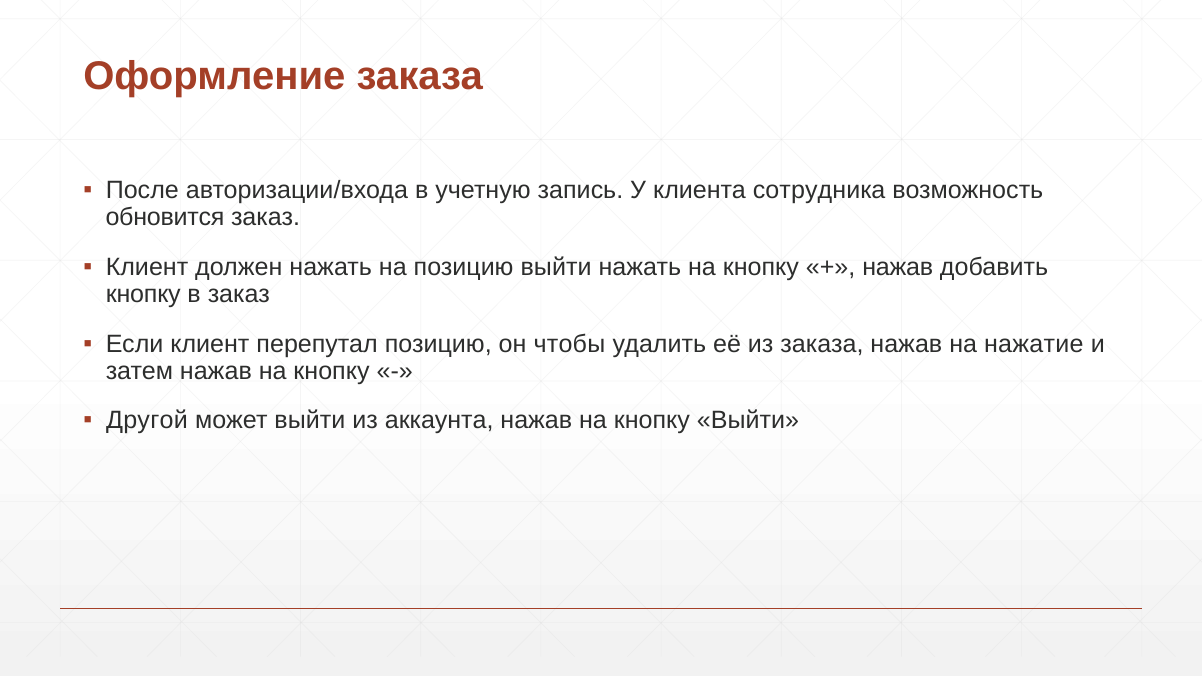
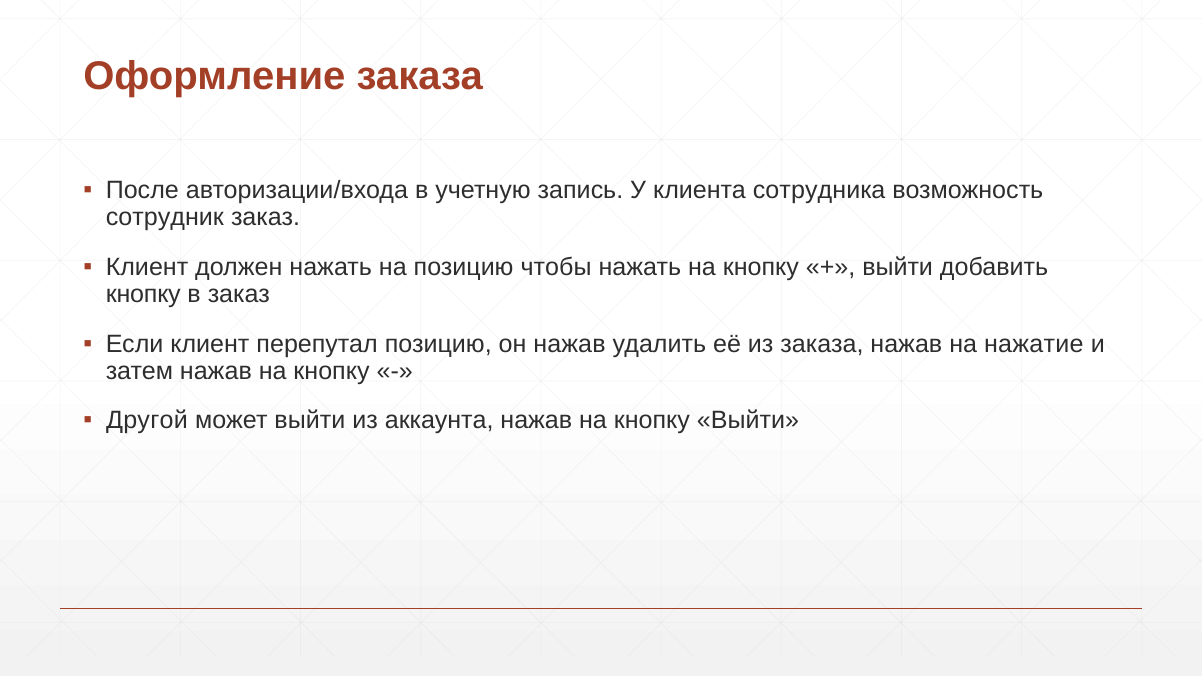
обновится: обновится -> сотрудник
позицию выйти: выйти -> чтобы
нажав at (898, 267): нажав -> выйти
он чтобы: чтобы -> нажав
